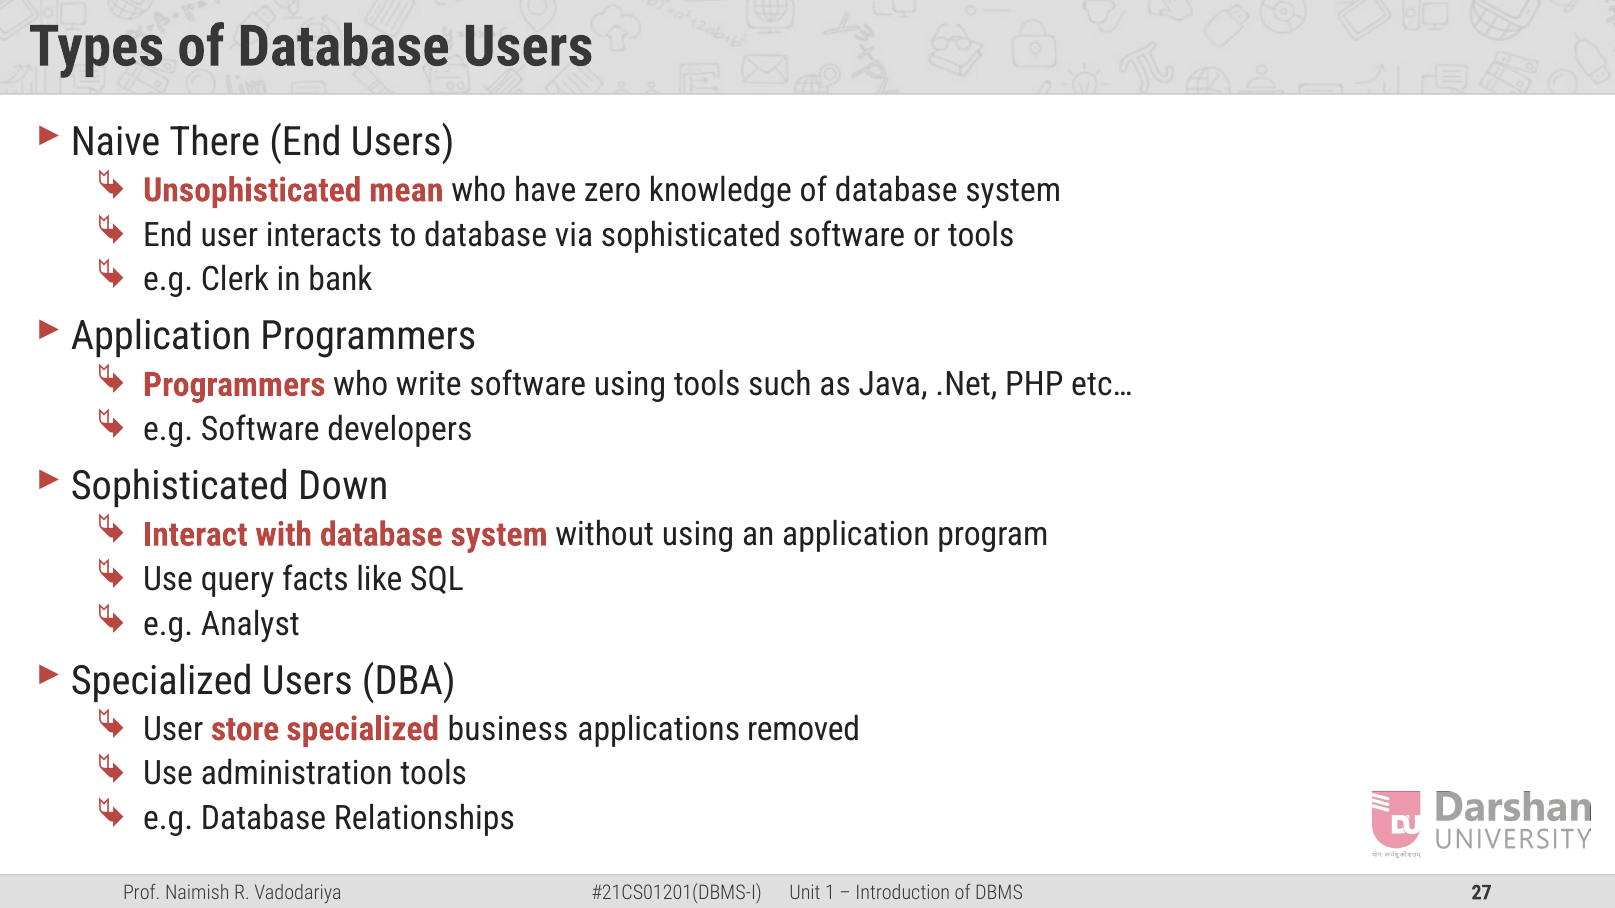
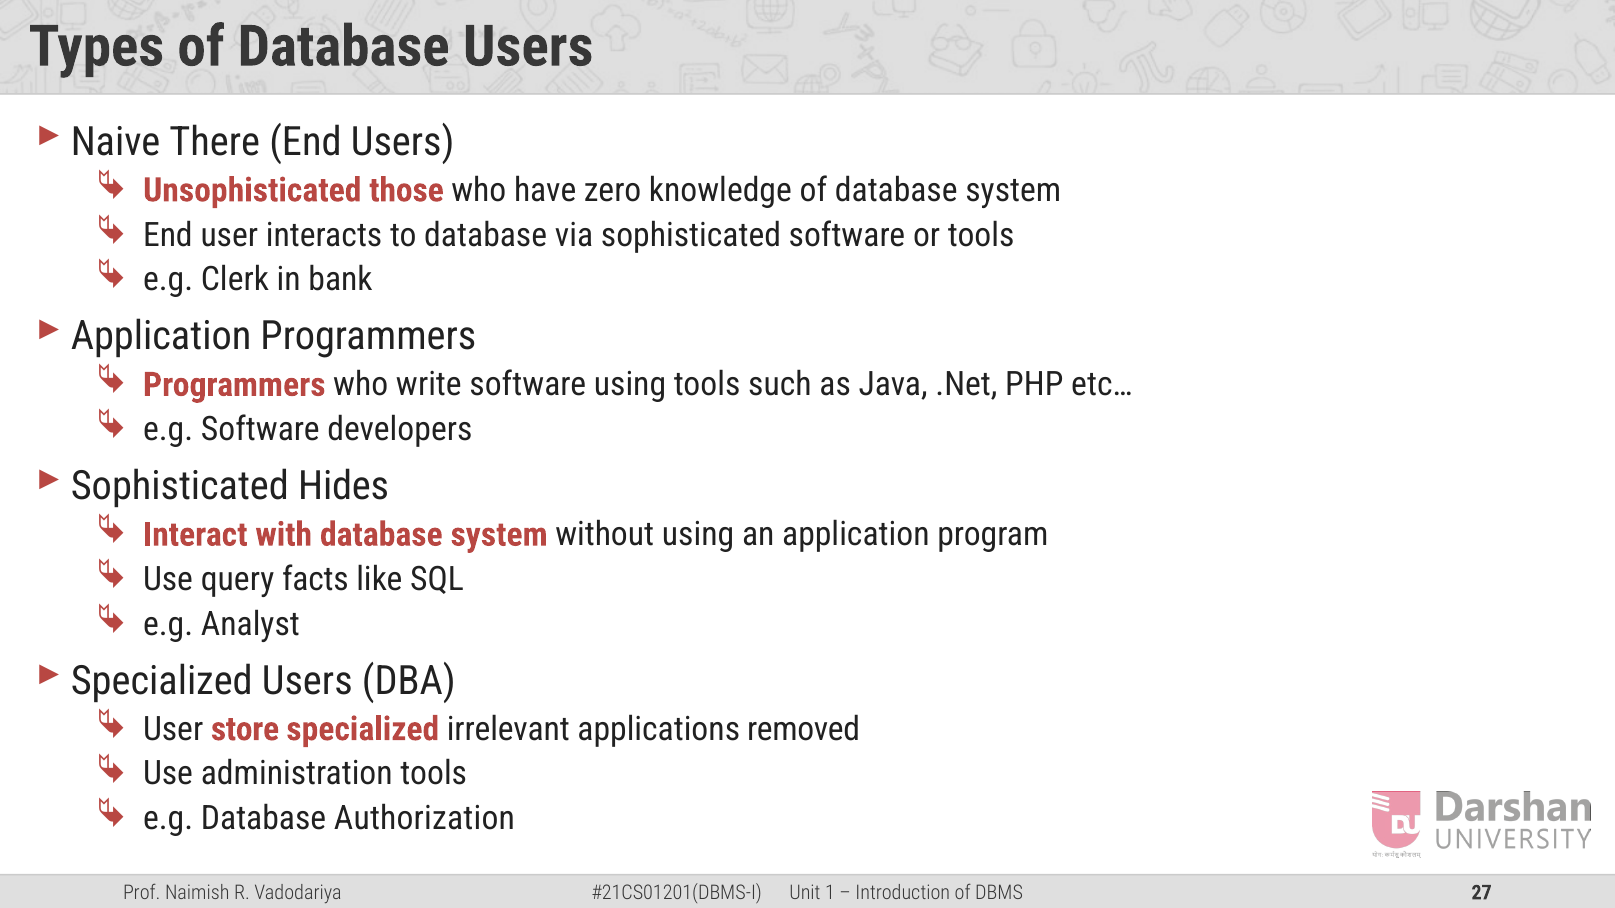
mean: mean -> those
Down: Down -> Hides
business: business -> irrelevant
Relationships: Relationships -> Authorization
